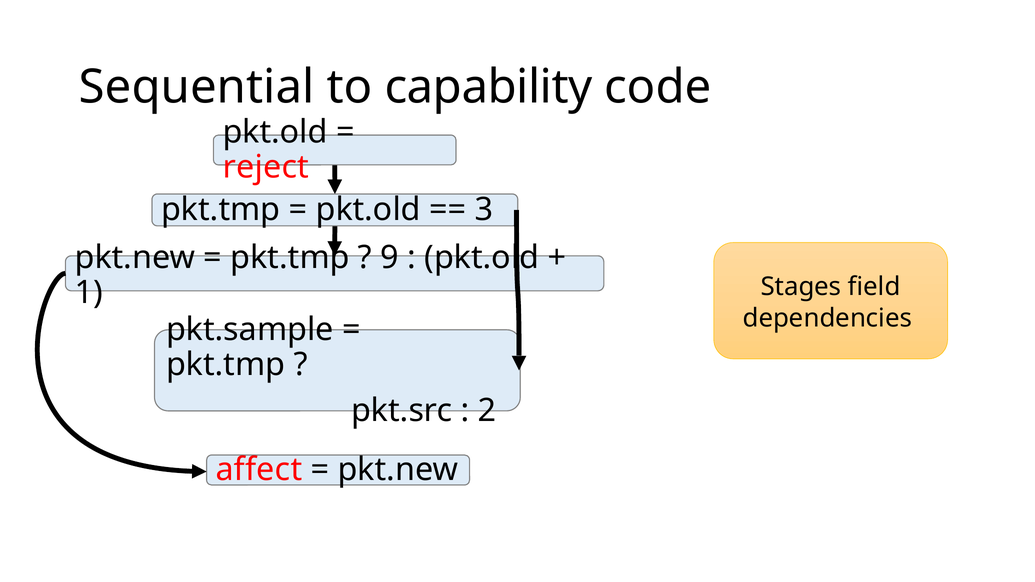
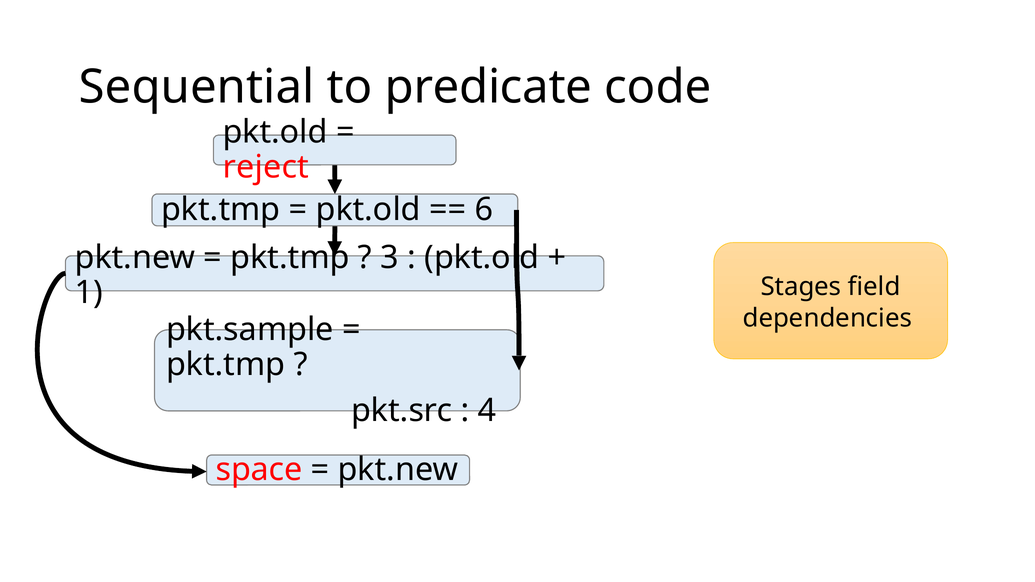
capability: capability -> predicate
3: 3 -> 6
9: 9 -> 3
2: 2 -> 4
affect: affect -> space
